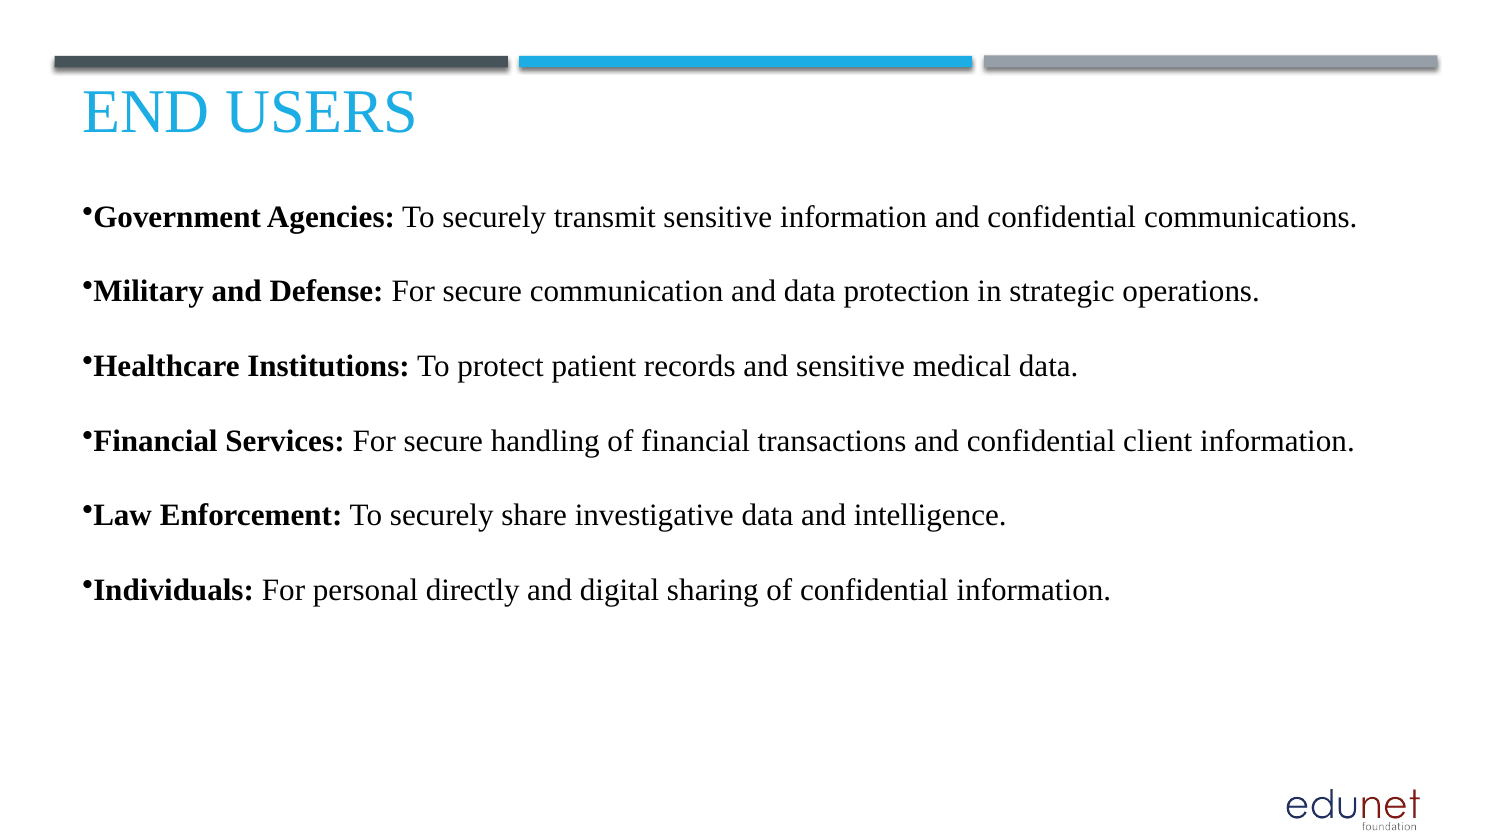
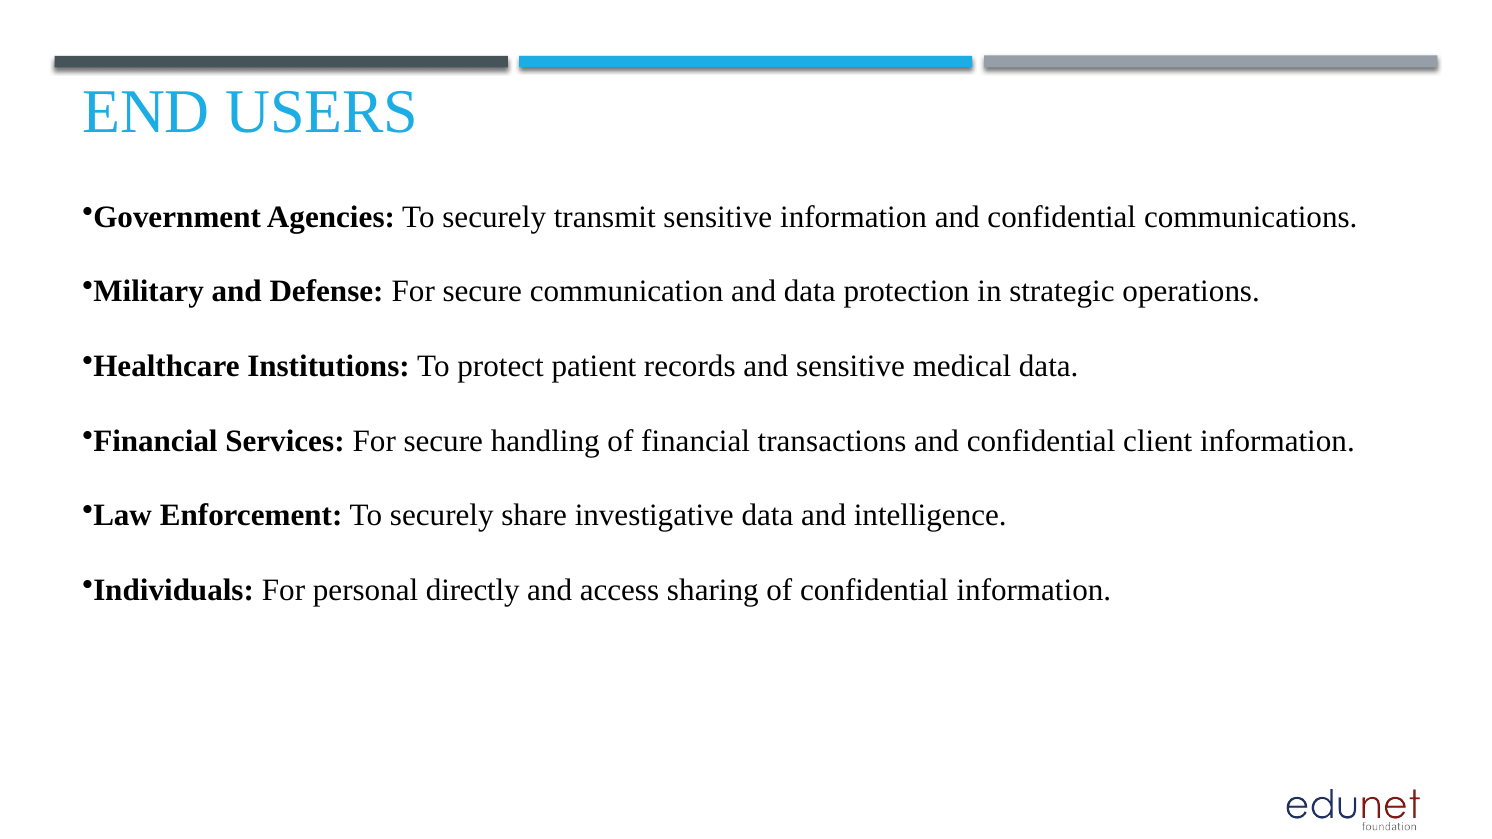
digital: digital -> access
